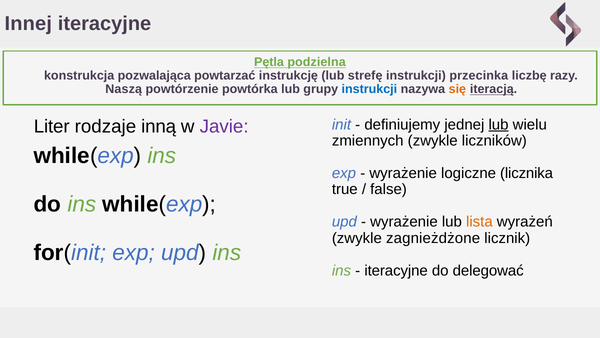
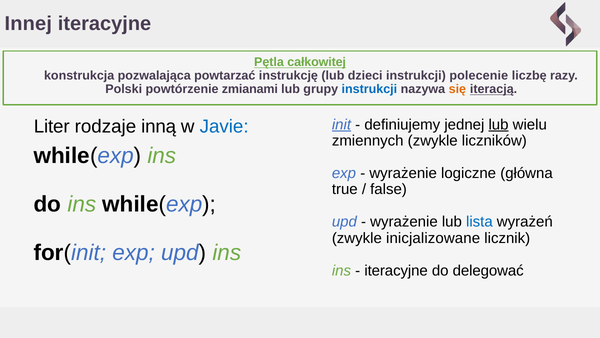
podzielna: podzielna -> całkowitej
strefę: strefę -> dzieci
przecinka: przecinka -> polecenie
Naszą: Naszą -> Polski
powtórka: powtórka -> zmianami
init underline: none -> present
Javie colour: purple -> blue
licznika: licznika -> główna
lista colour: orange -> blue
zagnieżdżone: zagnieżdżone -> inicjalizowane
